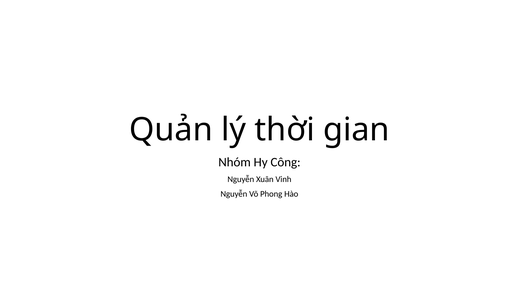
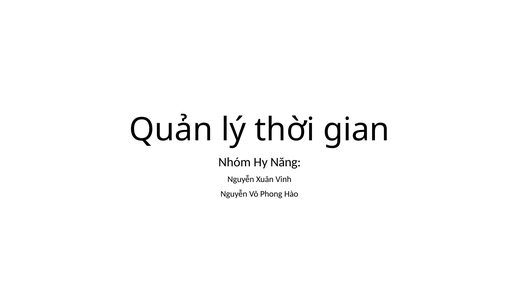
Công: Công -> Năng
